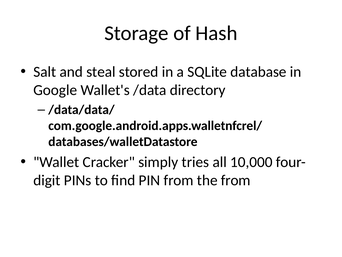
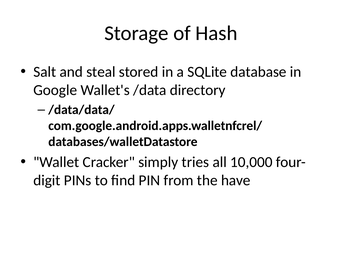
the from: from -> have
